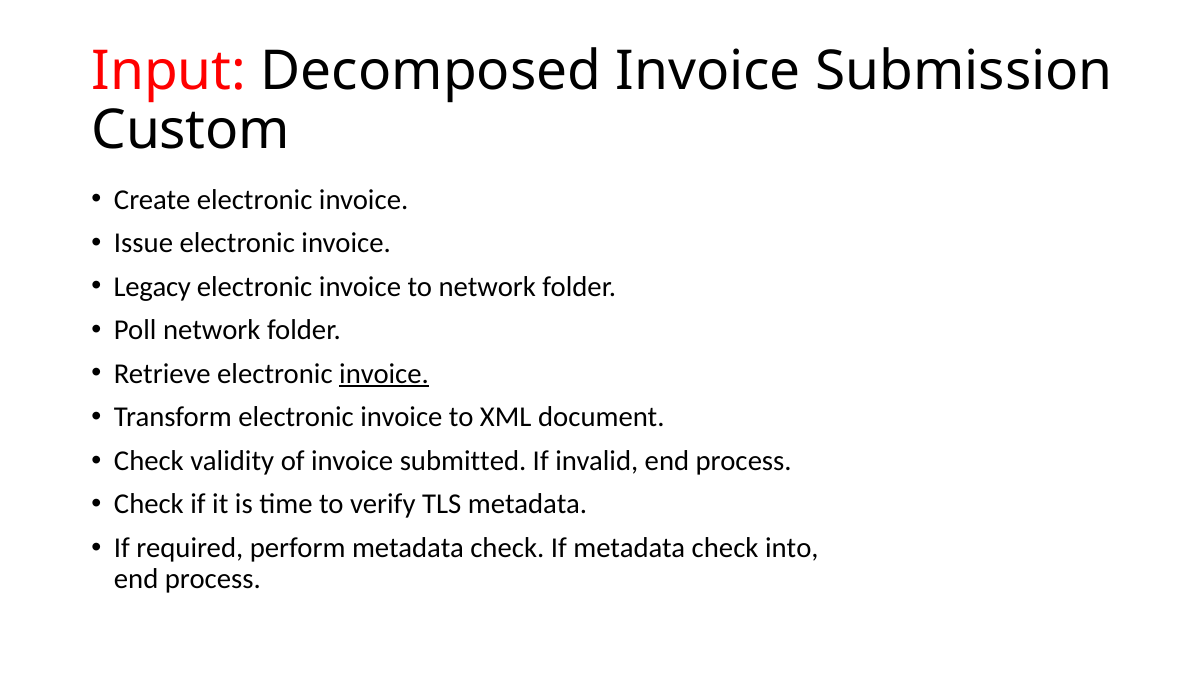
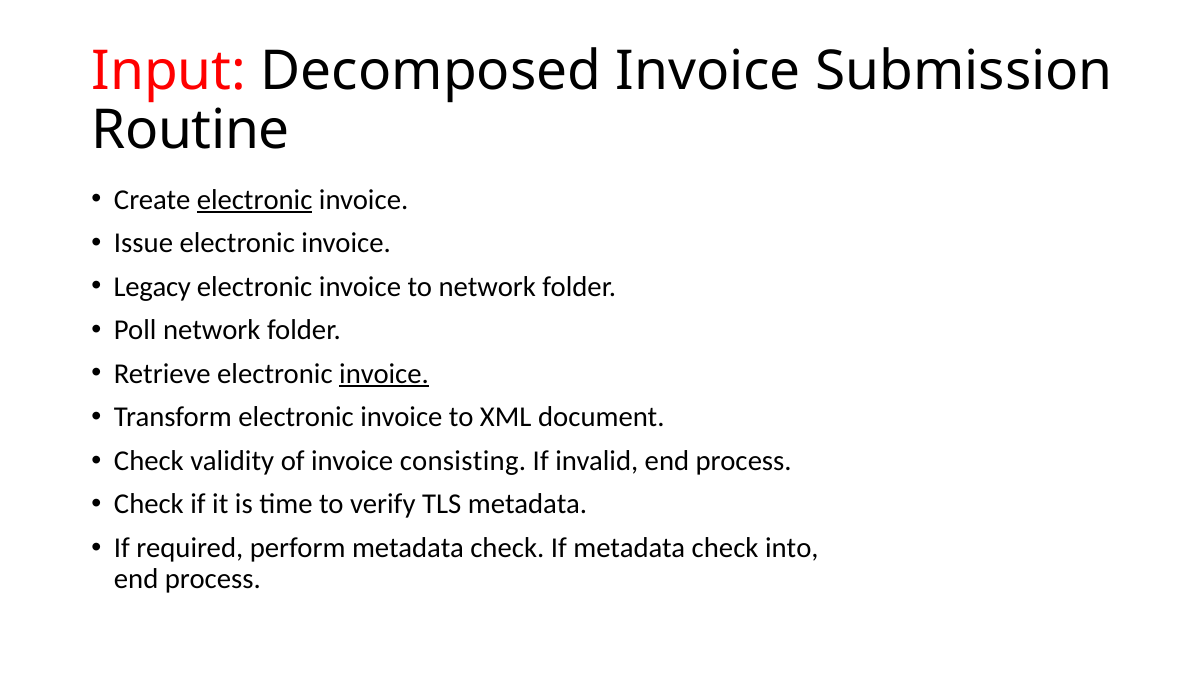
Custom: Custom -> Routine
electronic at (255, 200) underline: none -> present
submitted: submitted -> consisting
